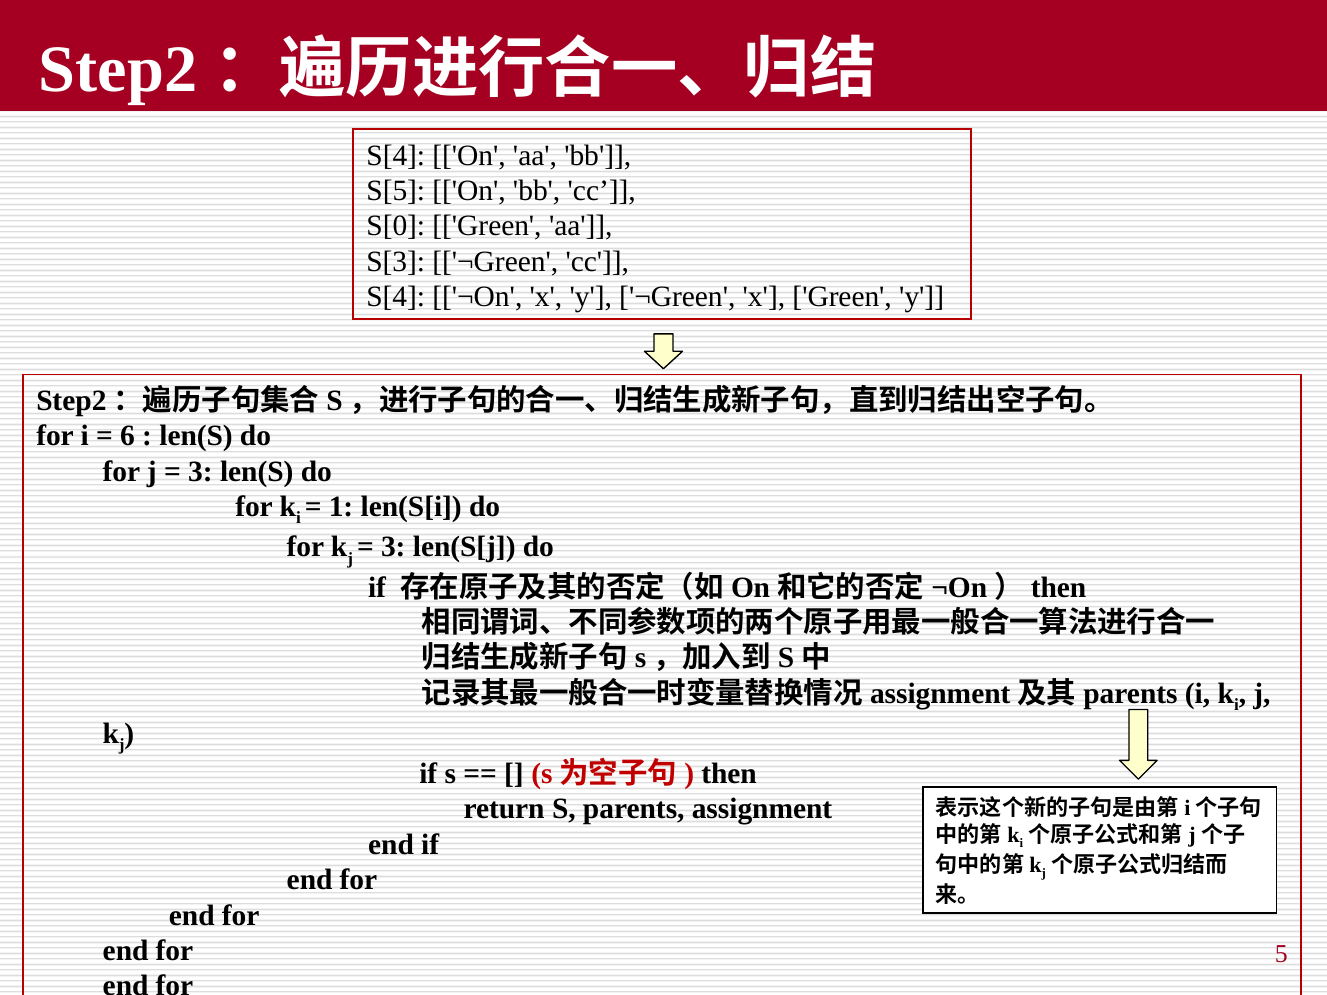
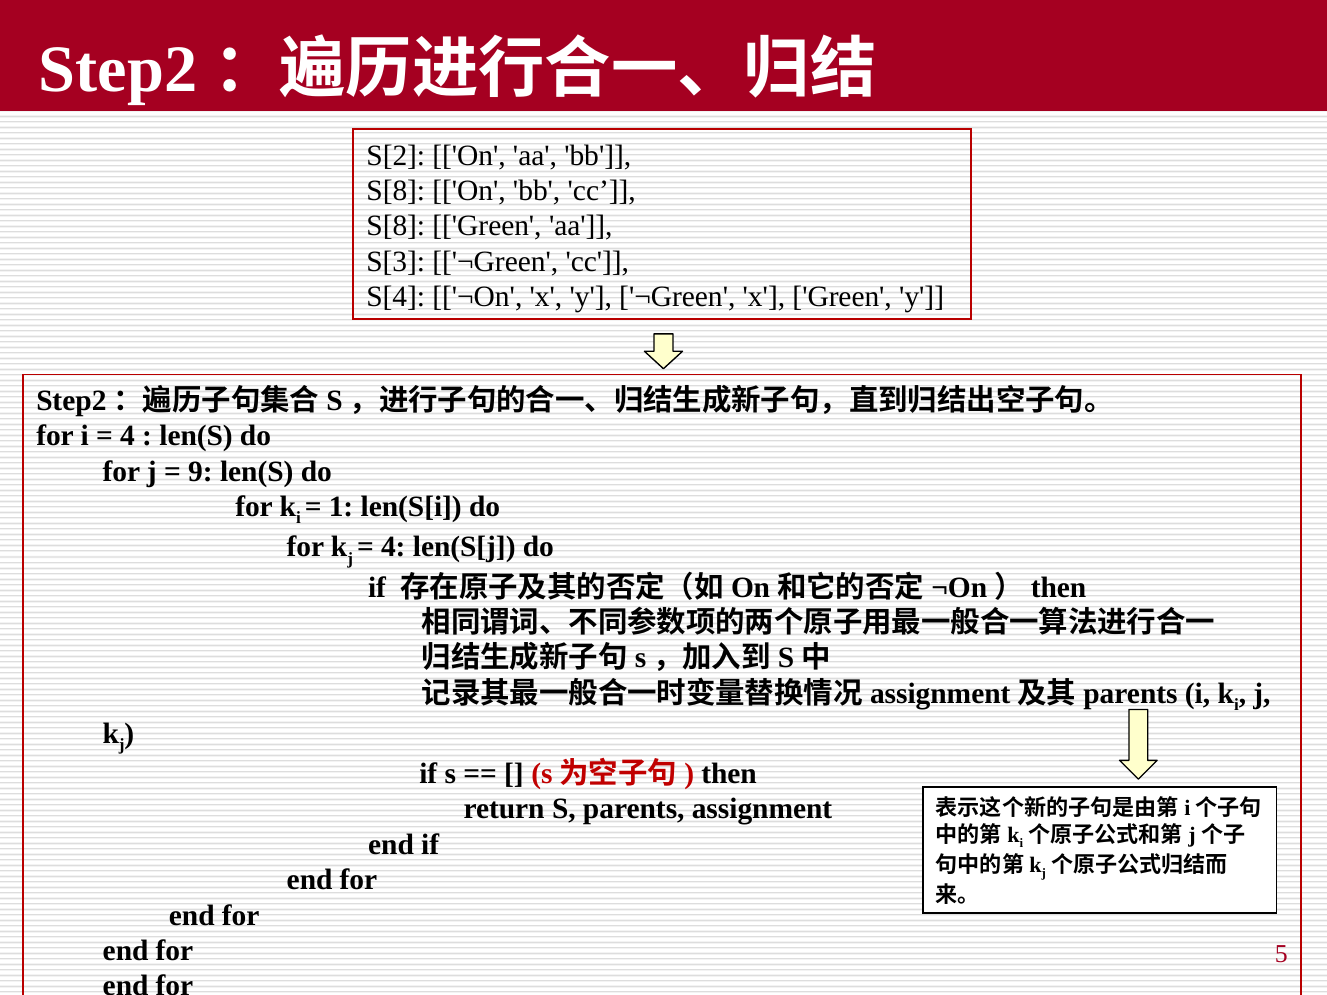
S[4 at (396, 156): S[4 -> S[2
S[5 at (396, 191): S[5 -> S[8
S[0 at (396, 226): S[0 -> S[8
6 at (127, 436): 6 -> 4
3 at (200, 472): 3 -> 9
3 at (393, 547): 3 -> 4
